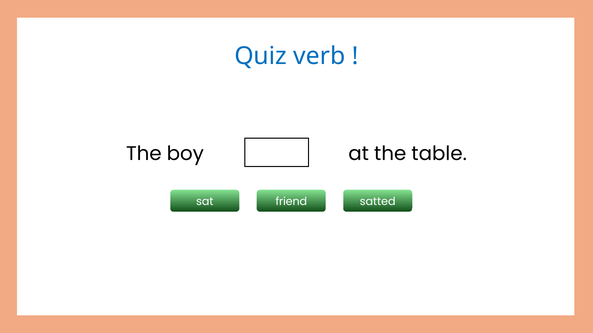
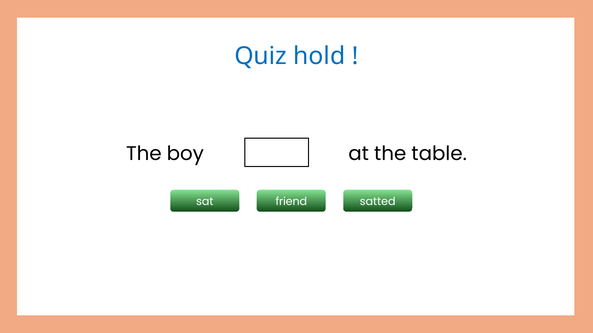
verb: verb -> hold
